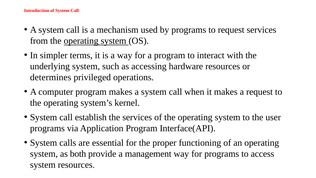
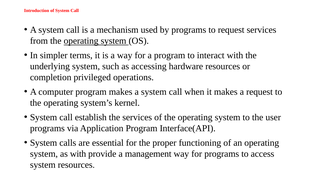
determines: determines -> completion
as both: both -> with
